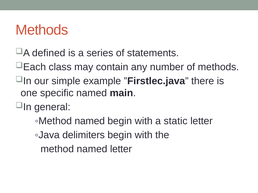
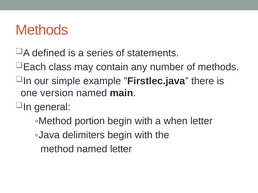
specific: specific -> version
◦Method named: named -> portion
static: static -> when
